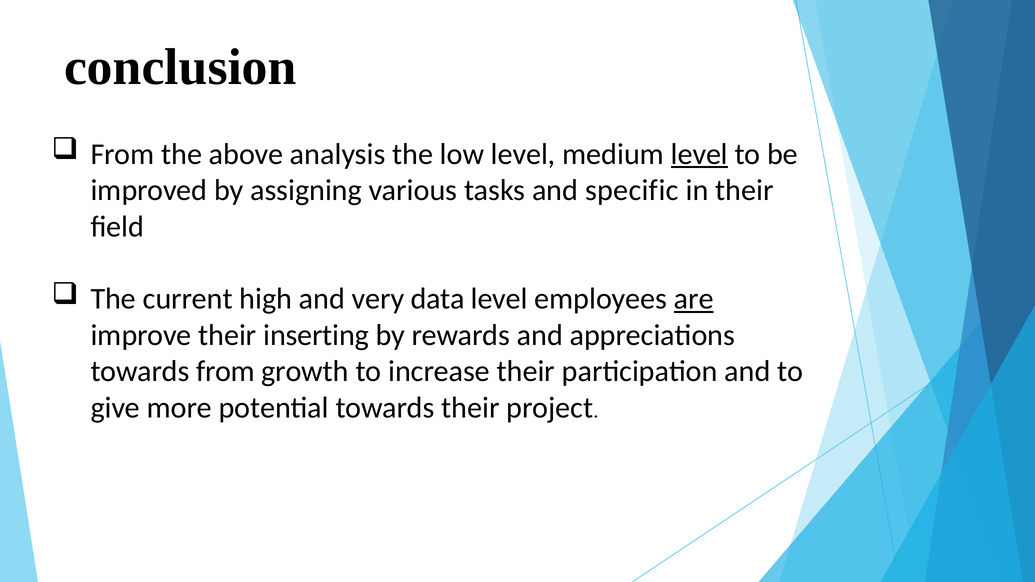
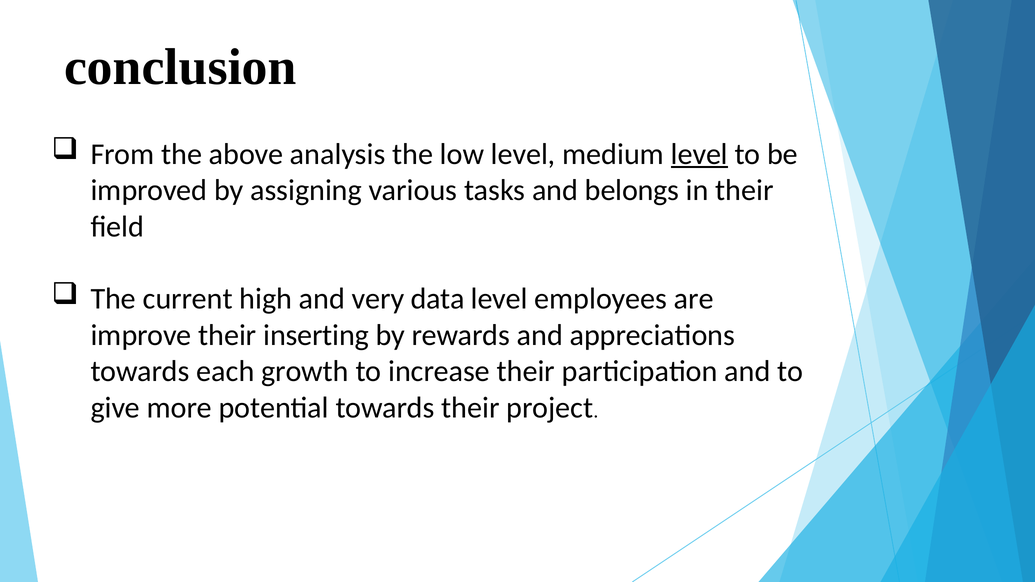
specific: specific -> belongs
are underline: present -> none
towards from: from -> each
